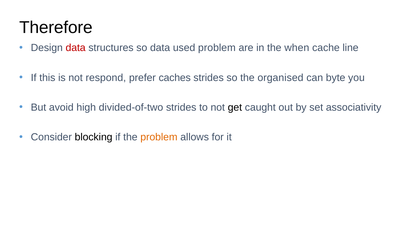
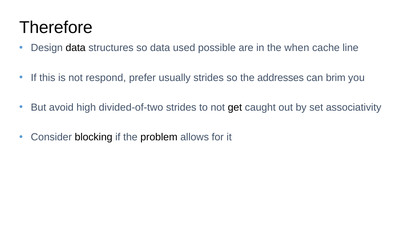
data at (76, 48) colour: red -> black
used problem: problem -> possible
caches: caches -> usually
organised: organised -> addresses
byte: byte -> brim
problem at (159, 137) colour: orange -> black
